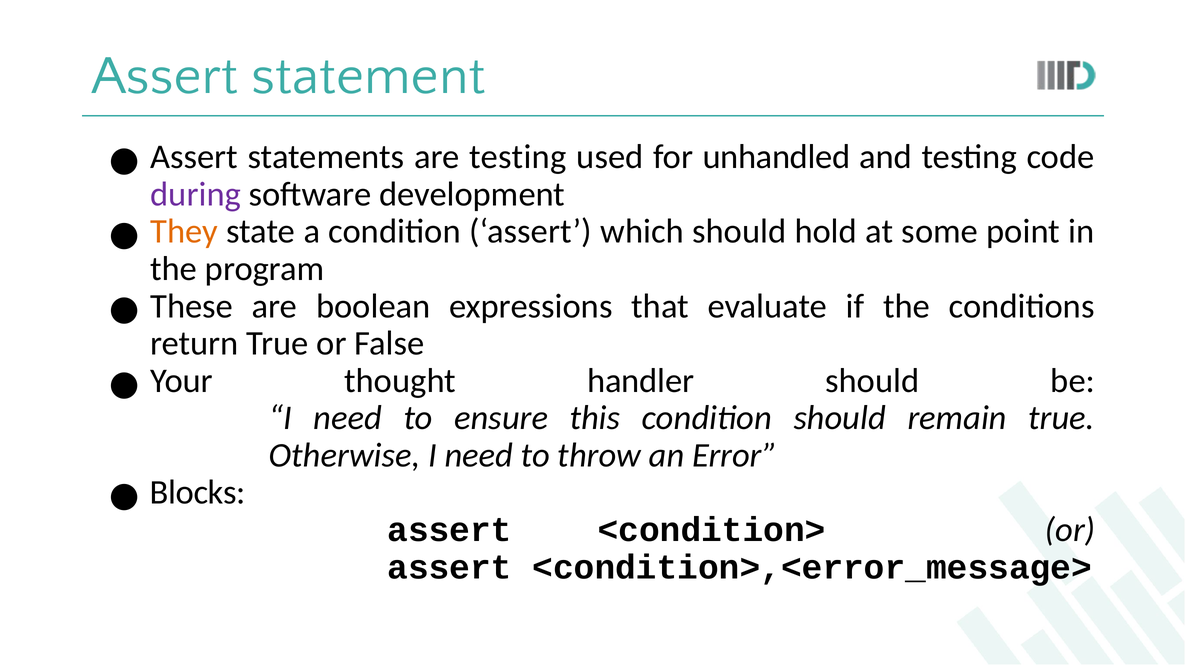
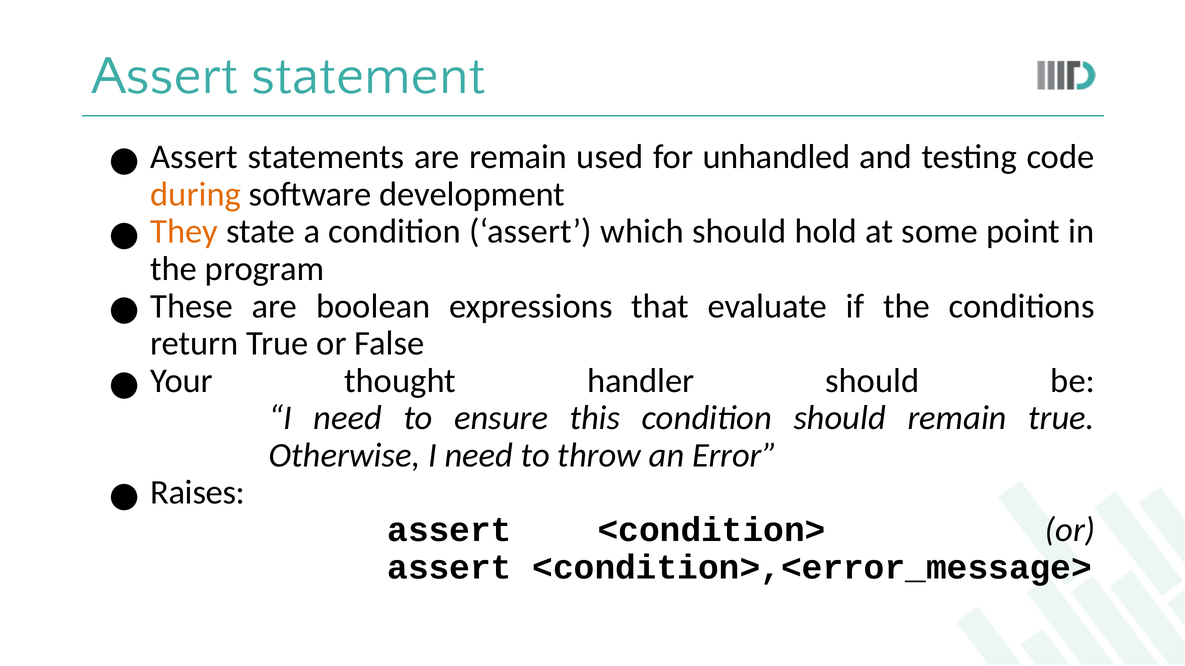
are testing: testing -> remain
during colour: purple -> orange
Blocks: Blocks -> Raises
